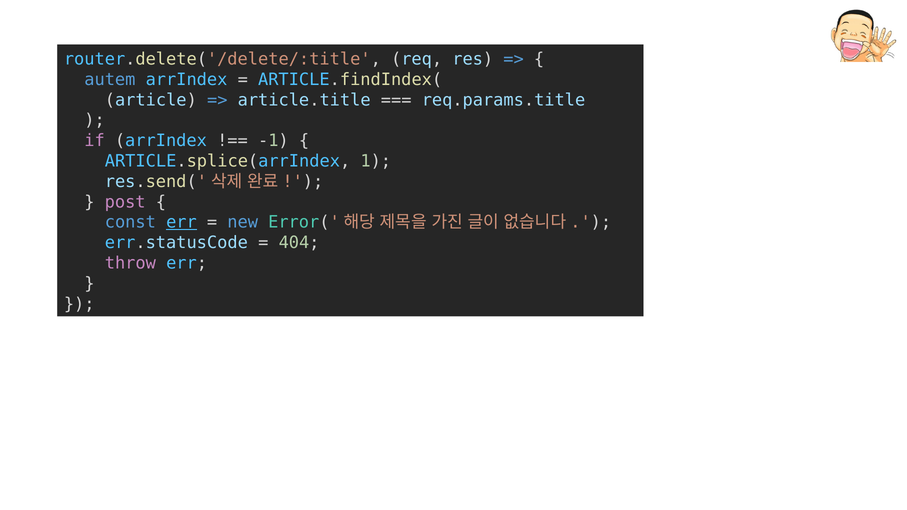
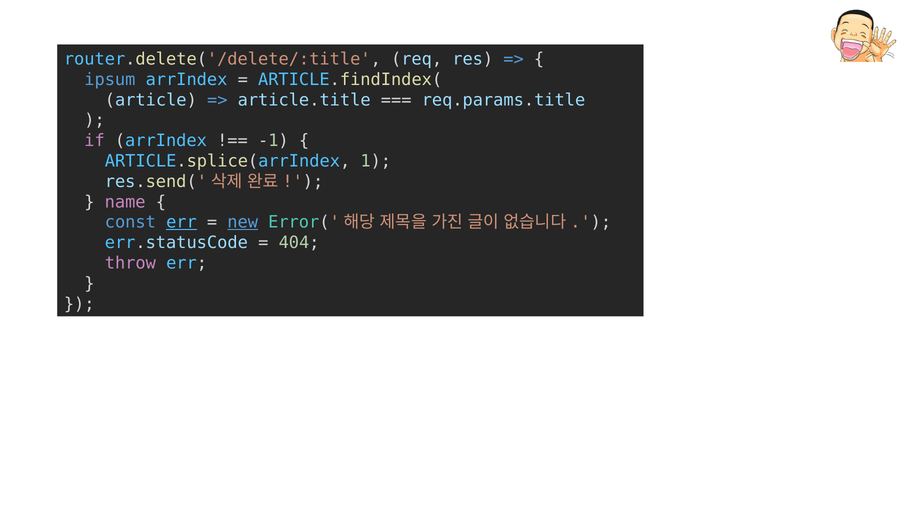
autem: autem -> ipsum
post: post -> name
new underline: none -> present
